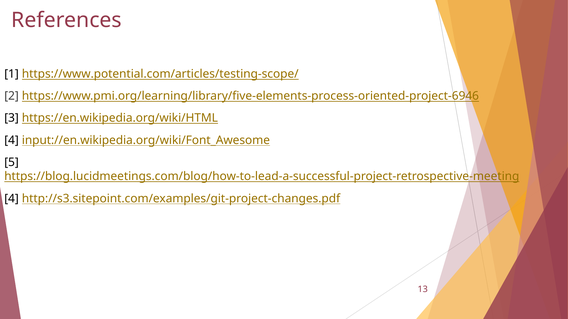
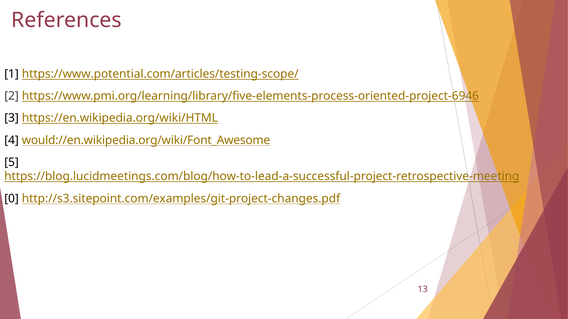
input://en.wikipedia.org/wiki/Font_Awesome: input://en.wikipedia.org/wiki/Font_Awesome -> would://en.wikipedia.org/wiki/Font_Awesome
4 at (12, 199): 4 -> 0
